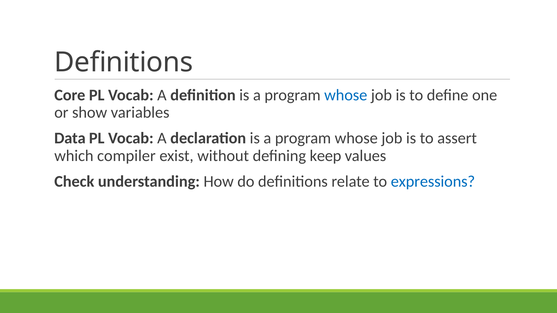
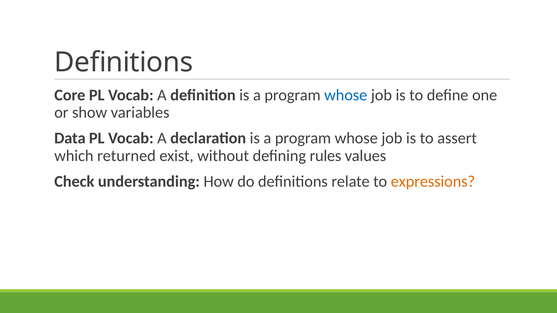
compiler: compiler -> returned
keep: keep -> rules
expressions colour: blue -> orange
